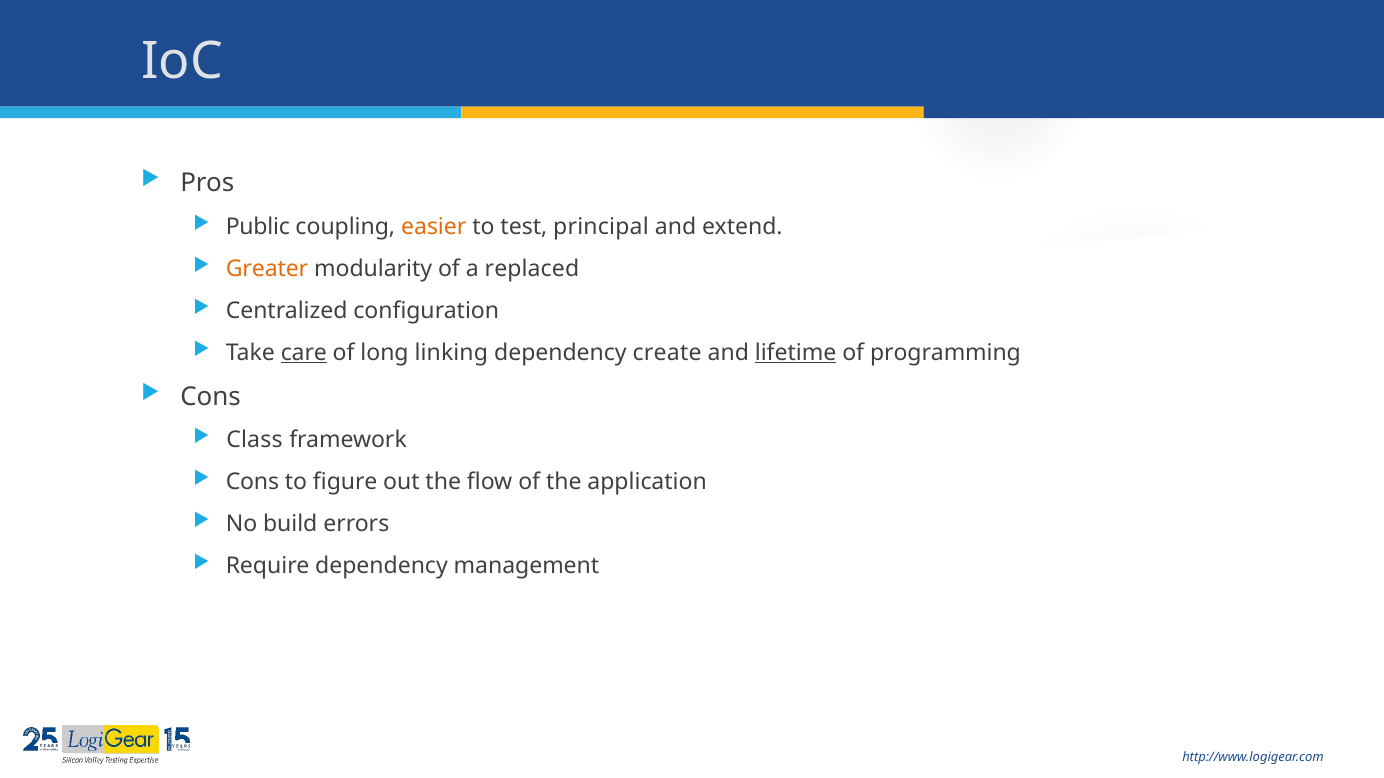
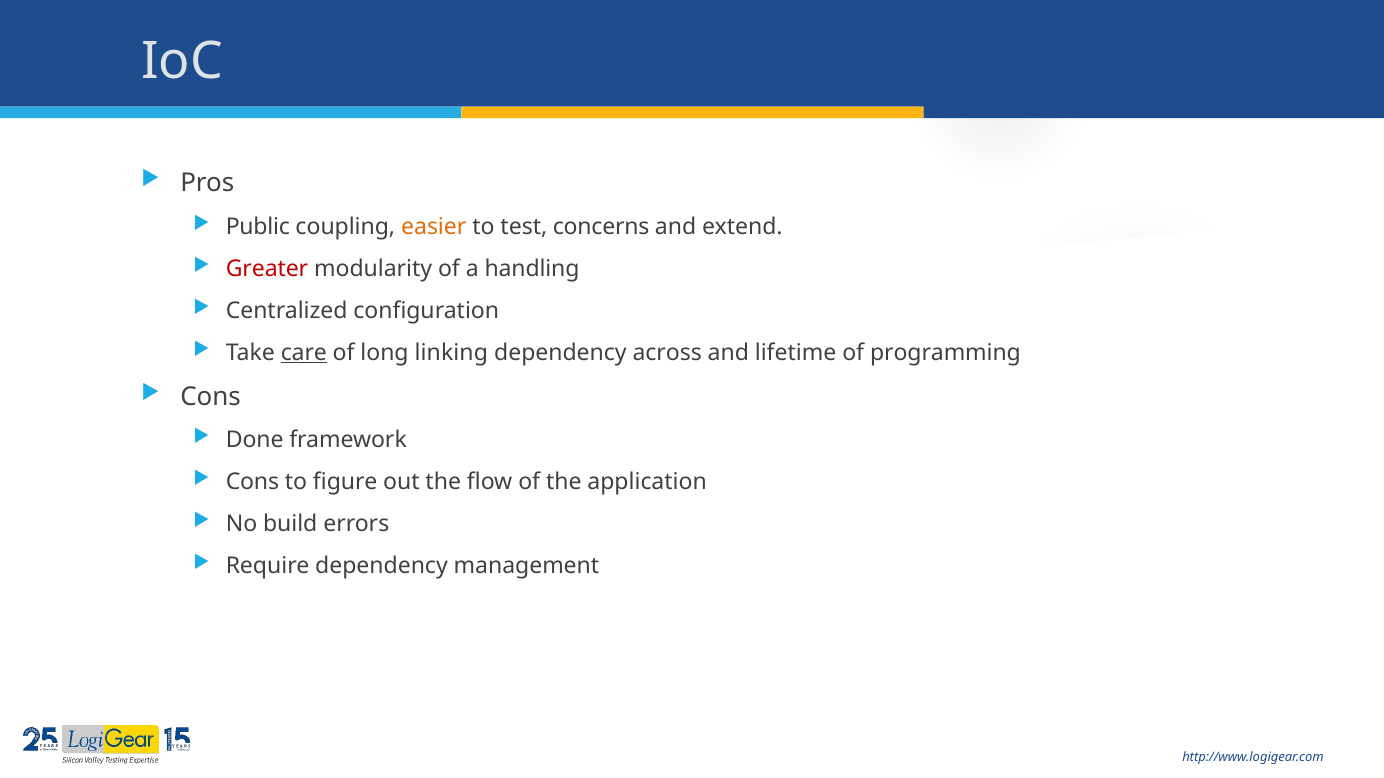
principal: principal -> concerns
Greater colour: orange -> red
replaced: replaced -> handling
create: create -> across
lifetime underline: present -> none
Class: Class -> Done
